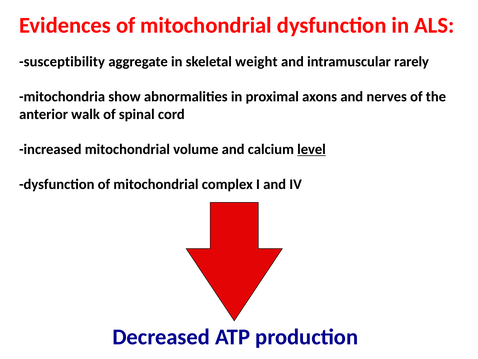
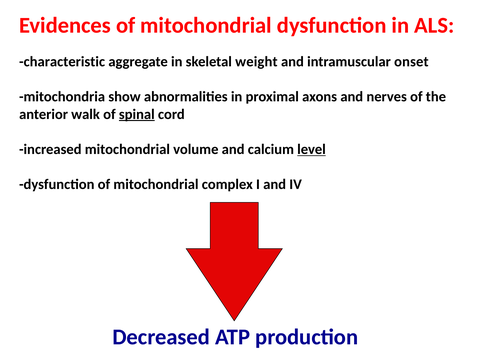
susceptibility: susceptibility -> characteristic
rarely: rarely -> onset
spinal underline: none -> present
